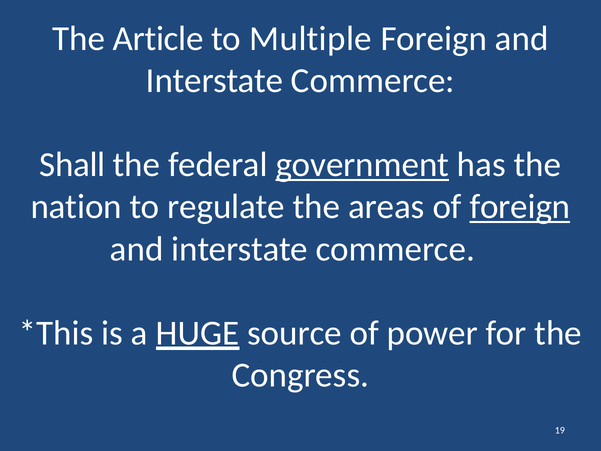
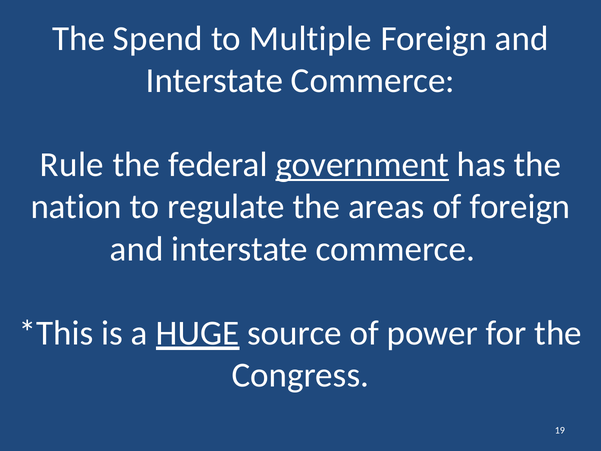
Article: Article -> Spend
Shall: Shall -> Rule
foreign at (520, 207) underline: present -> none
